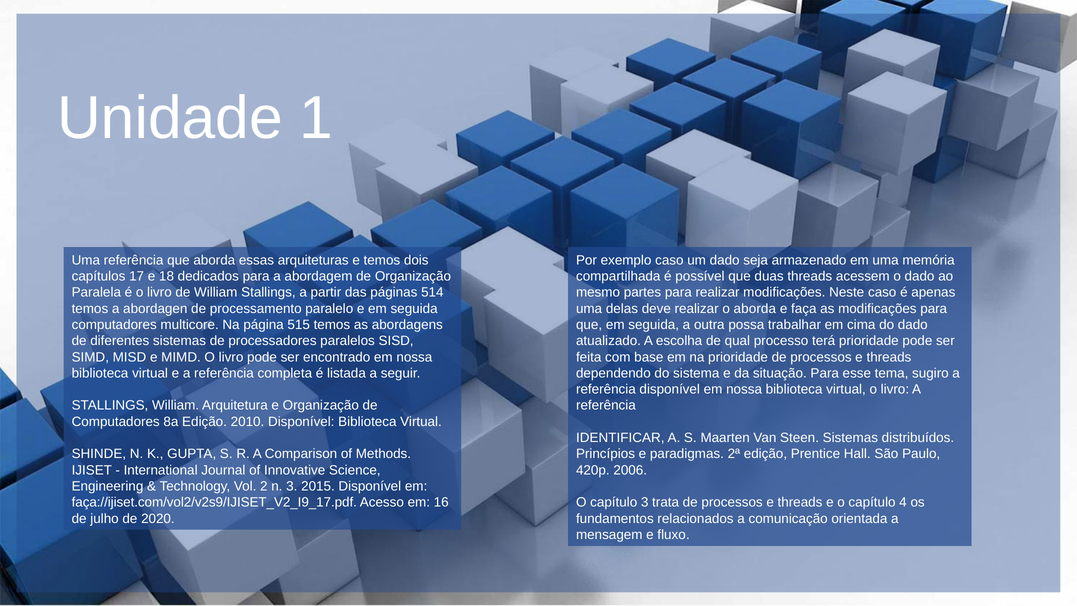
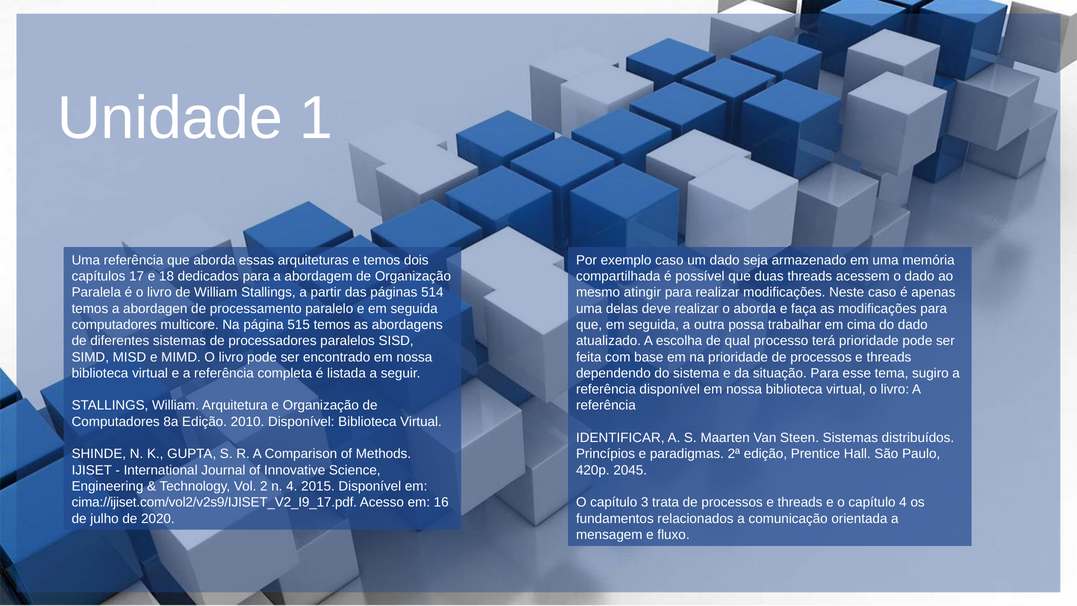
partes: partes -> atingir
2006: 2006 -> 2045
n 3: 3 -> 4
faça://ijiset.com/vol2/v2s9/IJISET_V2_I9_17.pdf: faça://ijiset.com/vol2/v2s9/IJISET_V2_I9_17.pdf -> cima://ijiset.com/vol2/v2s9/IJISET_V2_I9_17.pdf
